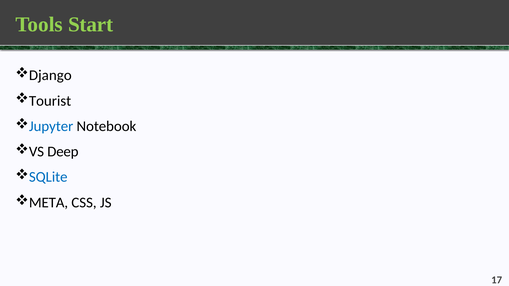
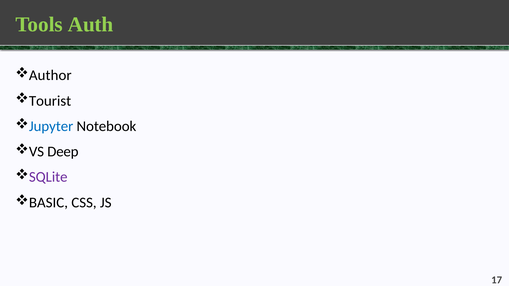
Start: Start -> Auth
Django: Django -> Author
SQLite colour: blue -> purple
META: META -> BASIC
